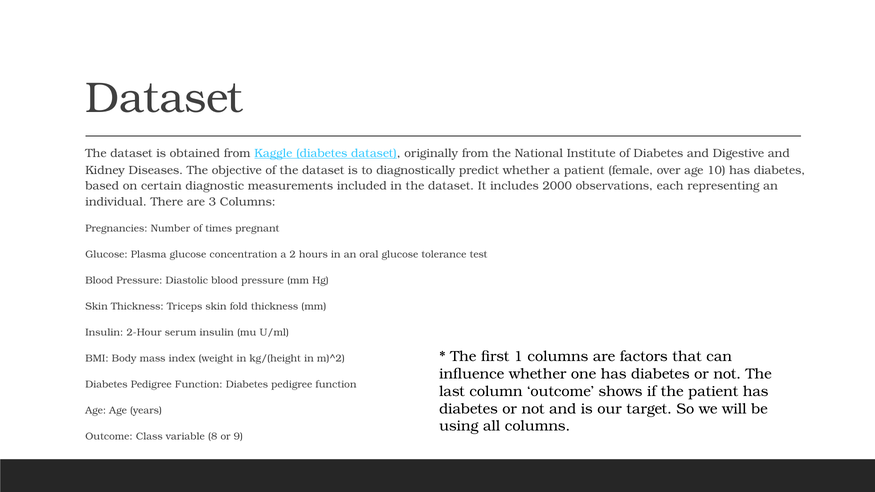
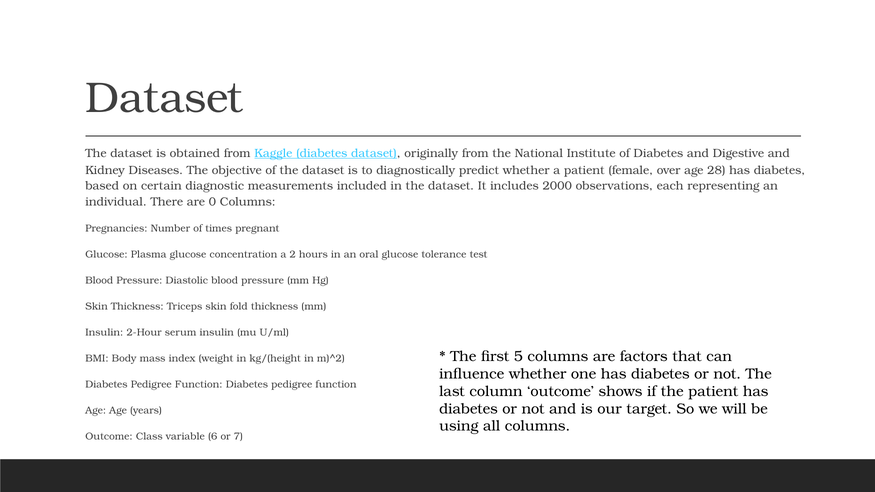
10: 10 -> 28
3: 3 -> 0
1: 1 -> 5
8: 8 -> 6
9: 9 -> 7
